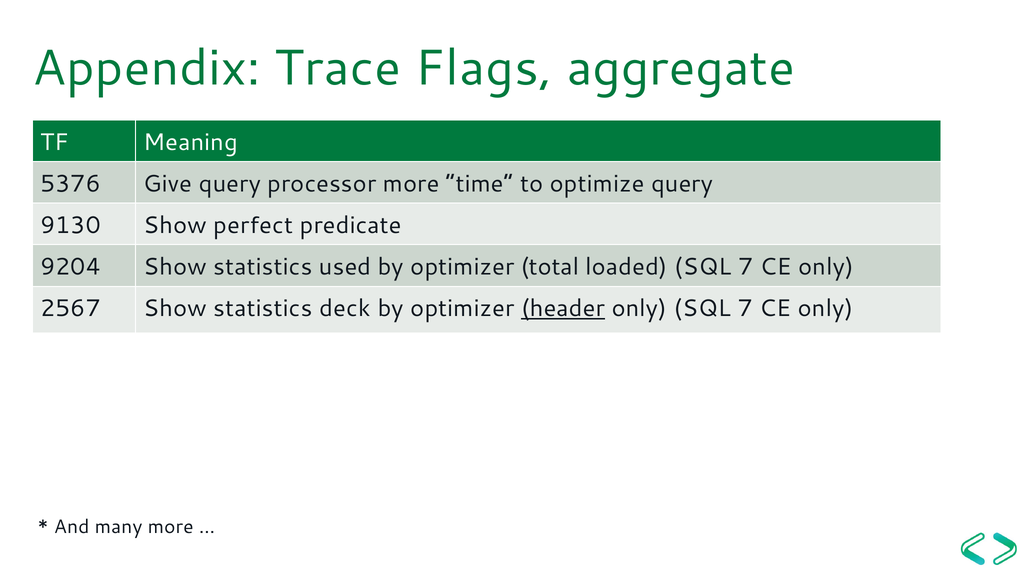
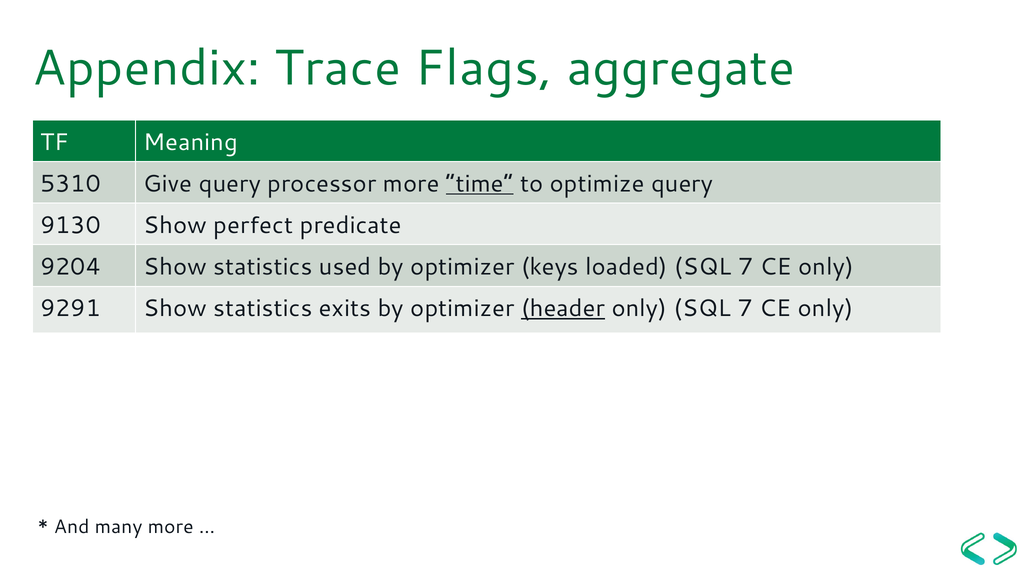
5376: 5376 -> 5310
time underline: none -> present
total: total -> keys
2567: 2567 -> 9291
deck: deck -> exits
